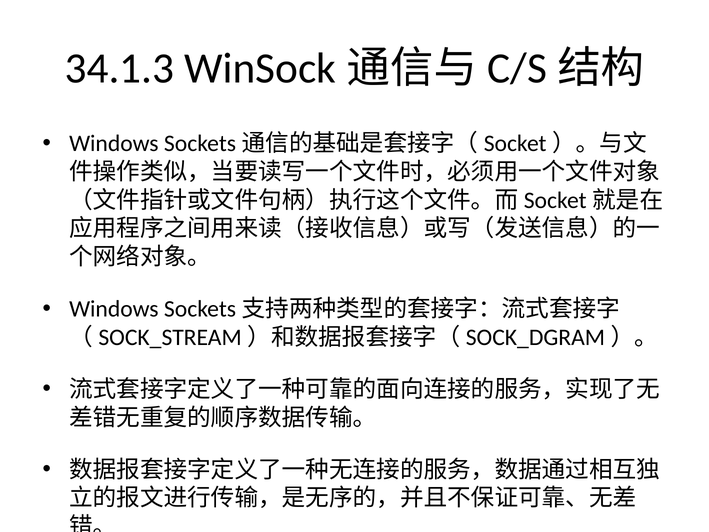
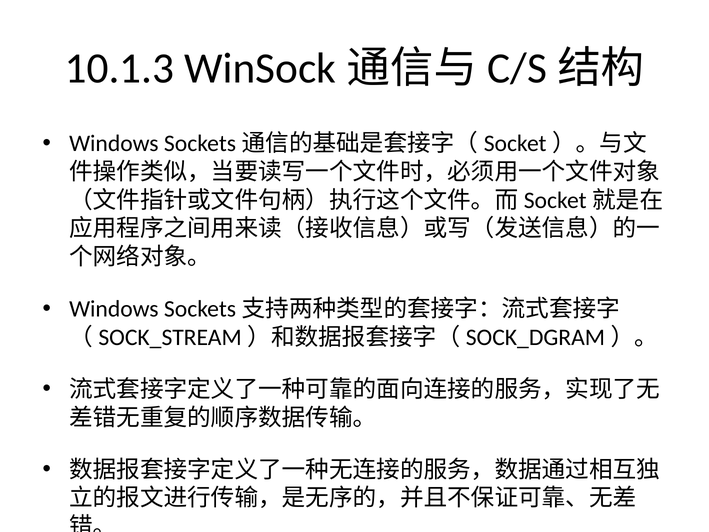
34.1.3: 34.1.3 -> 10.1.3
